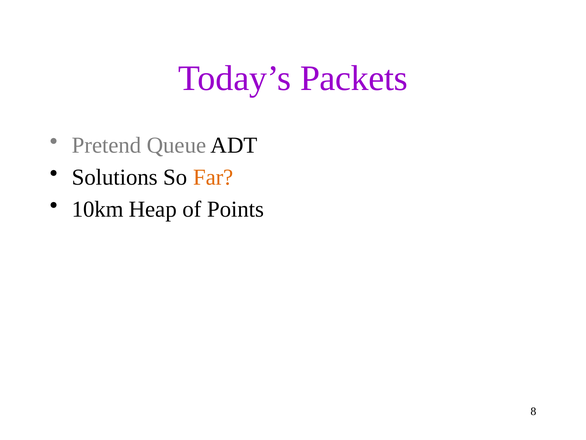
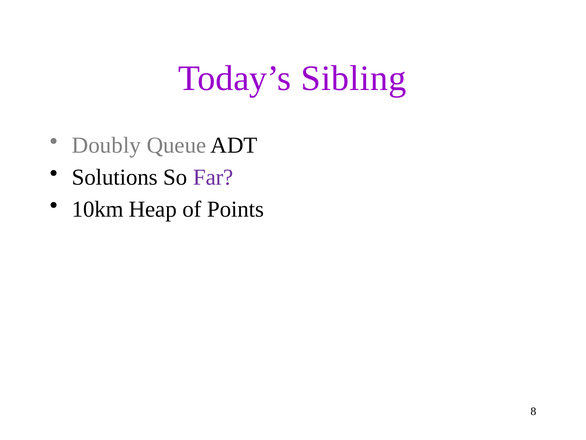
Packets: Packets -> Sibling
Pretend: Pretend -> Doubly
Far colour: orange -> purple
